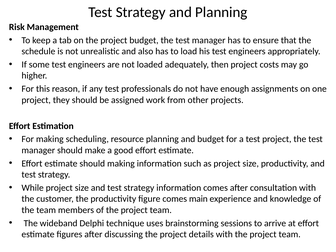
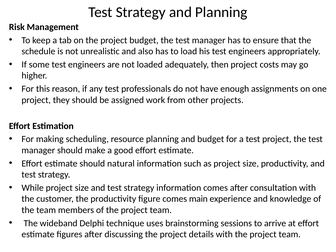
should making: making -> natural
